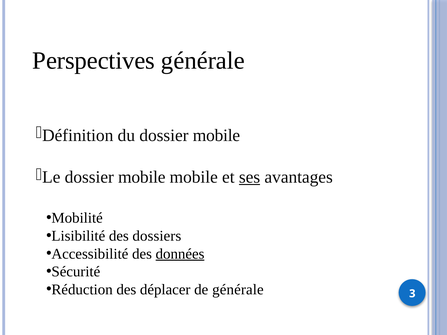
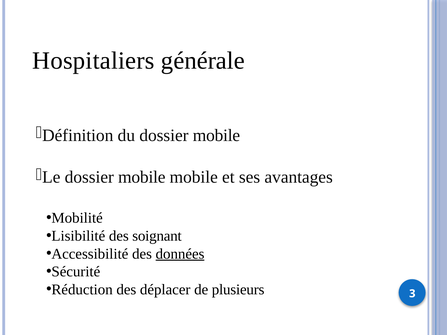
Perspectives: Perspectives -> Hospitaliers
ses underline: present -> none
dossiers: dossiers -> soignant
de générale: générale -> plusieurs
